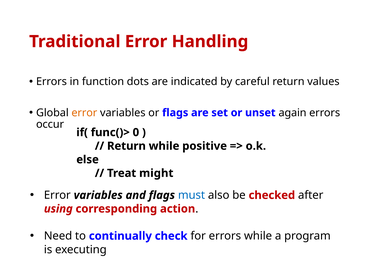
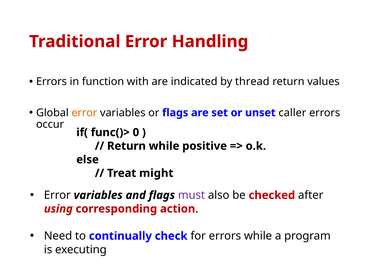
dots: dots -> with
careful: careful -> thread
again: again -> caller
must colour: blue -> purple
